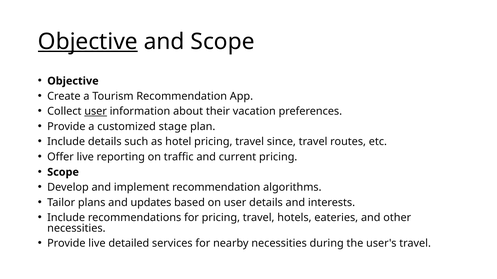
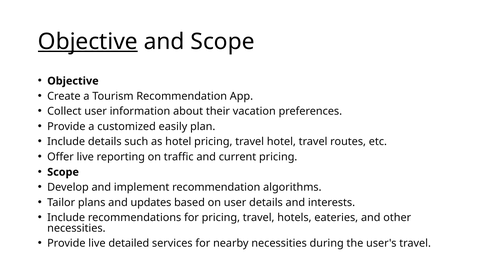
user at (96, 112) underline: present -> none
stage: stage -> easily
travel since: since -> hotel
